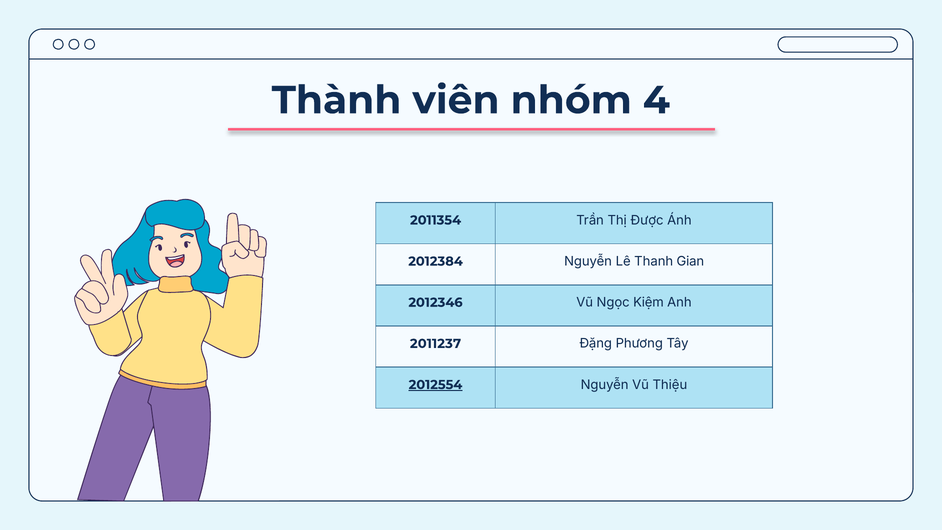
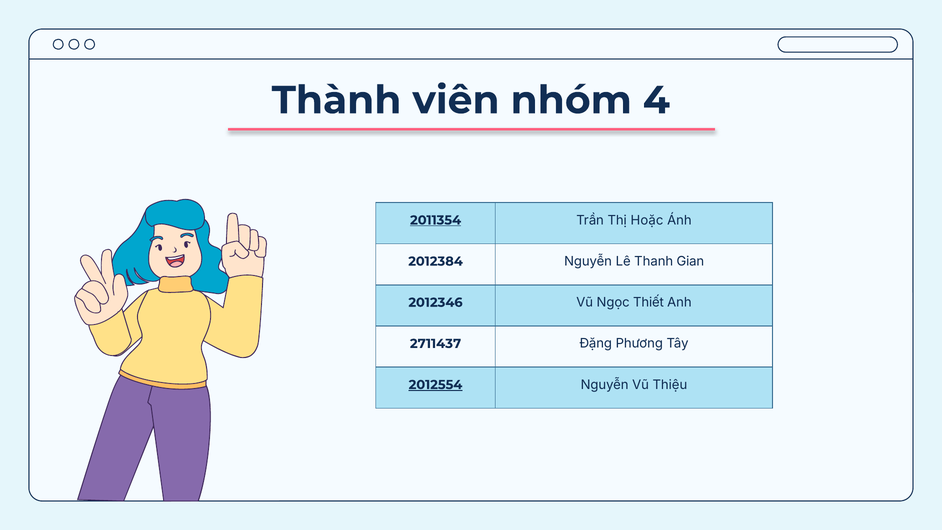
2011354 underline: none -> present
Được: Được -> Hoặc
Kiệm: Kiệm -> Thiết
2011237: 2011237 -> 2711437
